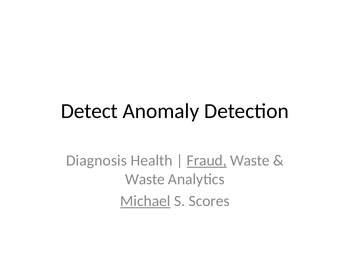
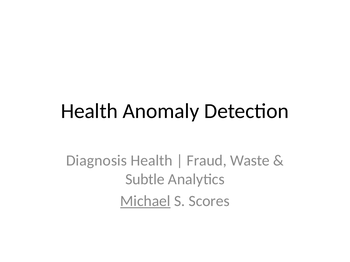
Detect at (89, 111): Detect -> Health
Fraud underline: present -> none
Waste at (145, 180): Waste -> Subtle
